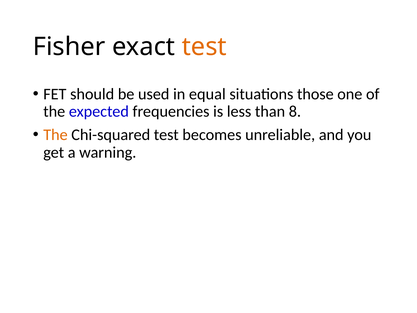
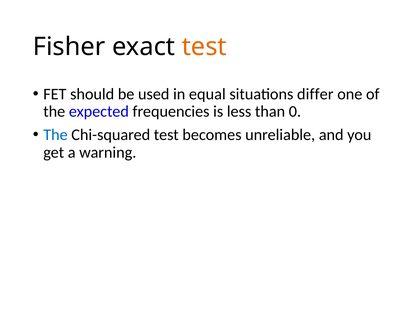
those: those -> differ
8: 8 -> 0
The at (55, 135) colour: orange -> blue
